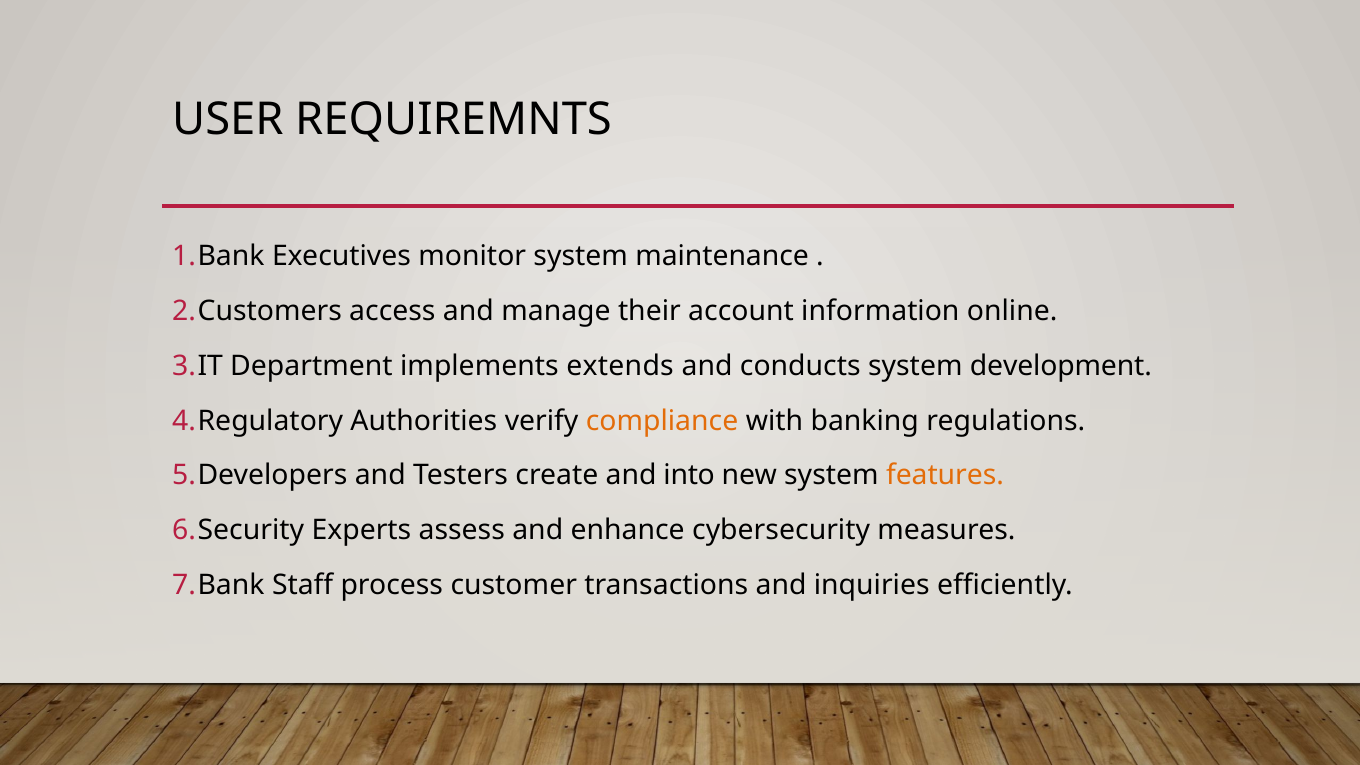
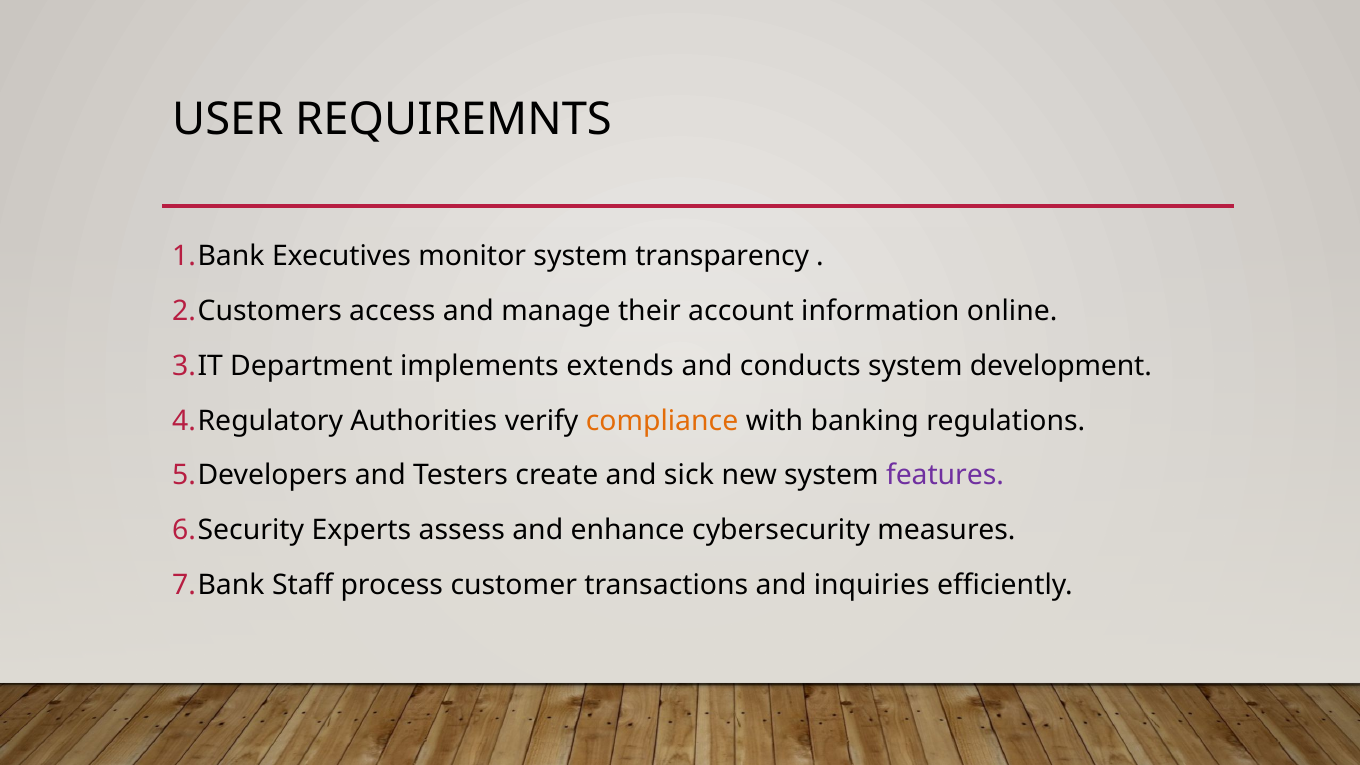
maintenance: maintenance -> transparency
into: into -> sick
features colour: orange -> purple
